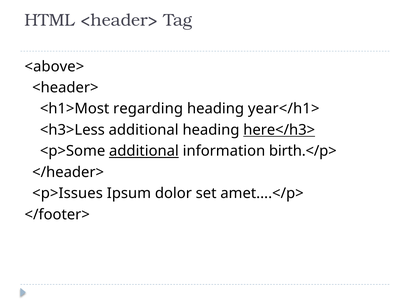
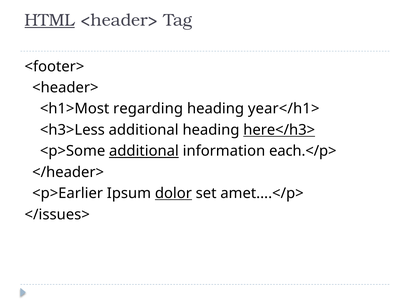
HTML underline: none -> present
<above>: <above> -> <footer>
birth.</p>: birth.</p> -> each.</p>
<p>Issues: <p>Issues -> <p>Earlier
dolor underline: none -> present
</footer>: </footer> -> </issues>
